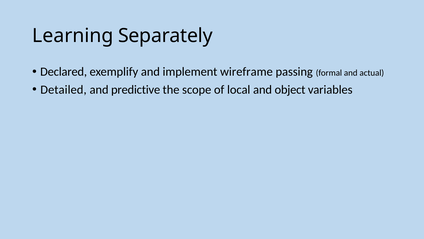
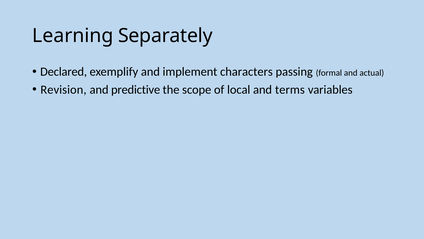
wireframe: wireframe -> characters
Detailed: Detailed -> Revision
object: object -> terms
